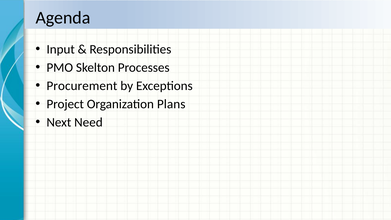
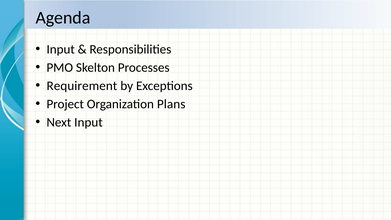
Procurement: Procurement -> Requirement
Next Need: Need -> Input
